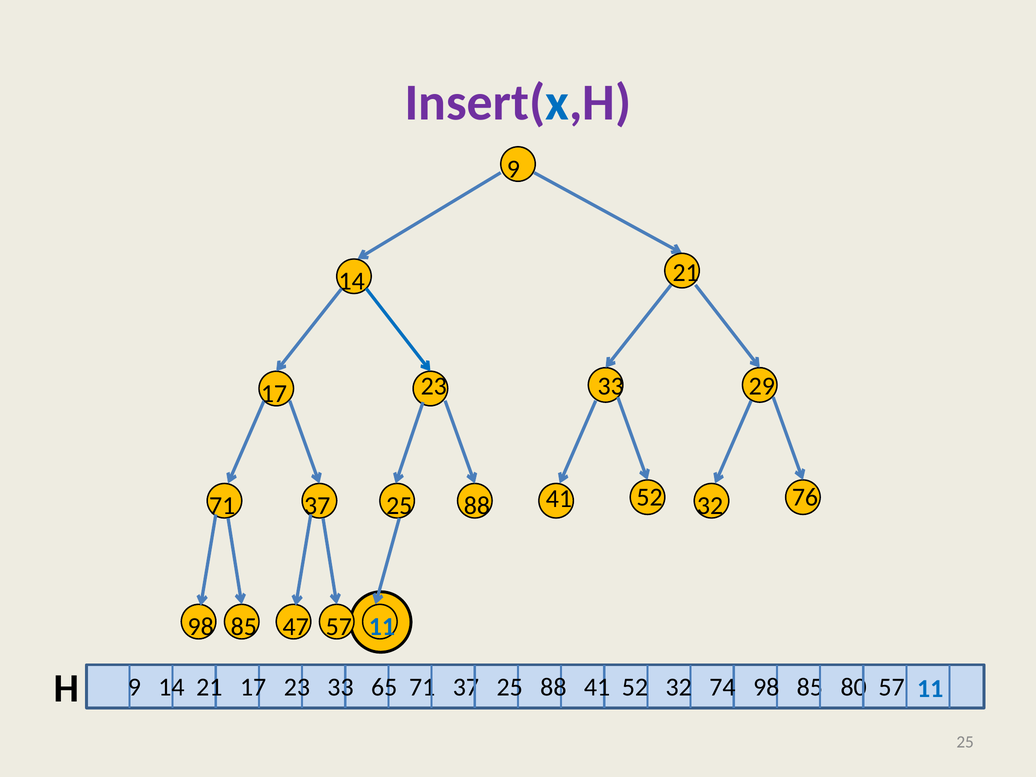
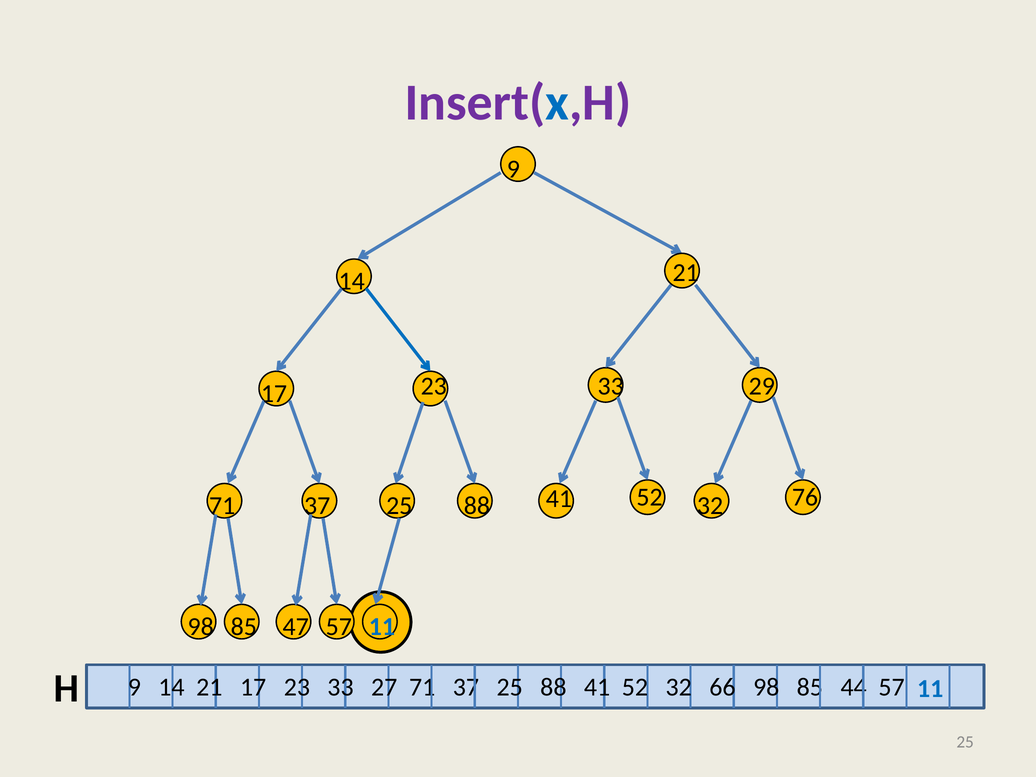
65: 65 -> 27
74: 74 -> 66
80: 80 -> 44
